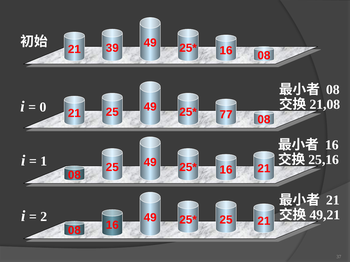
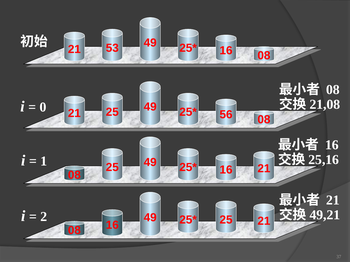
39: 39 -> 53
77: 77 -> 56
